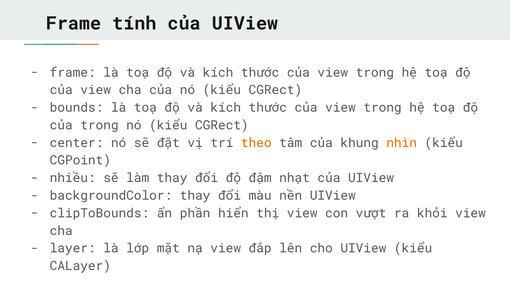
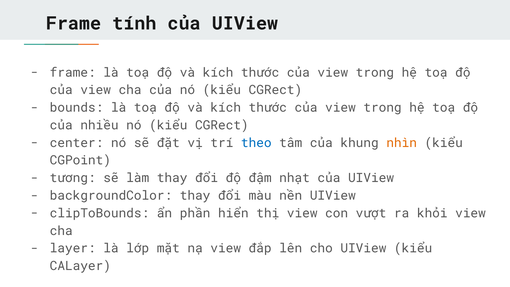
của trong: trong -> nhiều
theo colour: orange -> blue
nhiều: nhiều -> tương
